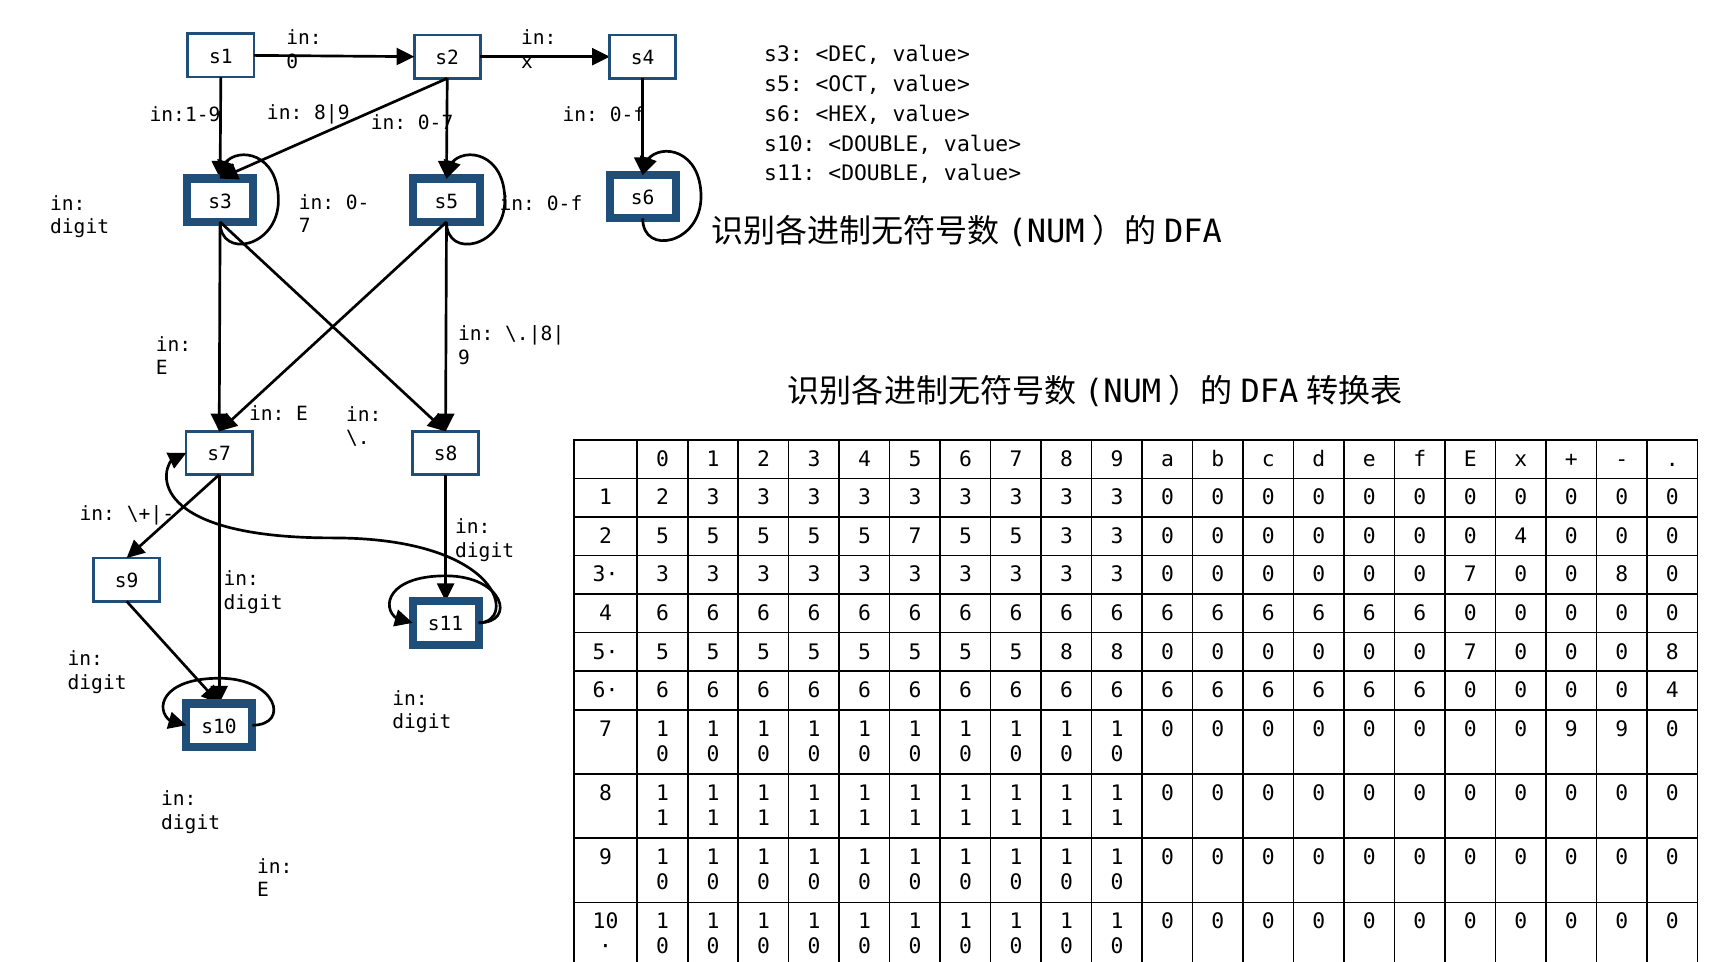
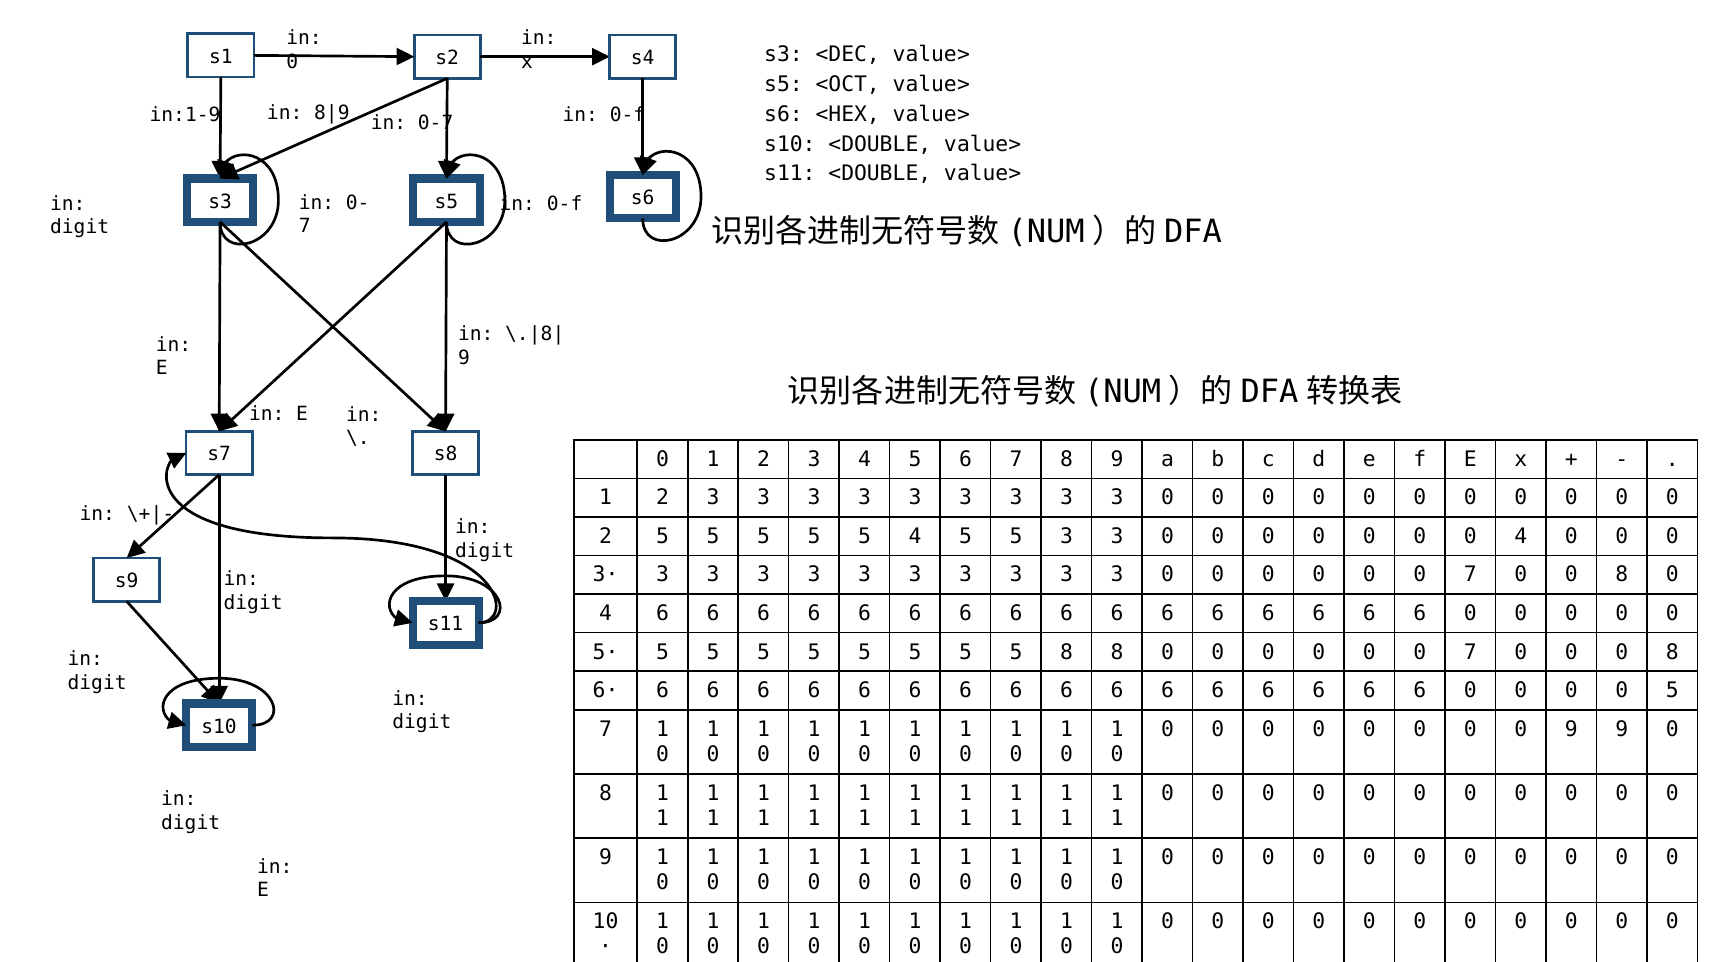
5 7: 7 -> 4
4 at (1672, 690): 4 -> 5
